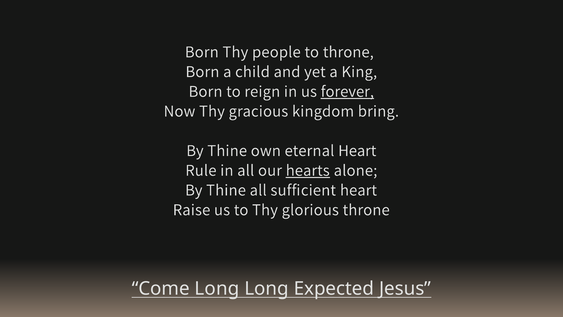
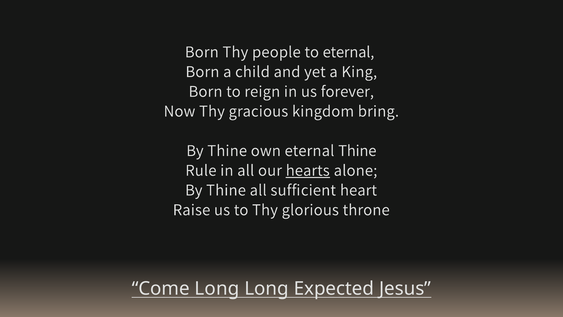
to throne: throne -> eternal
forever underline: present -> none
eternal Heart: Heart -> Thine
